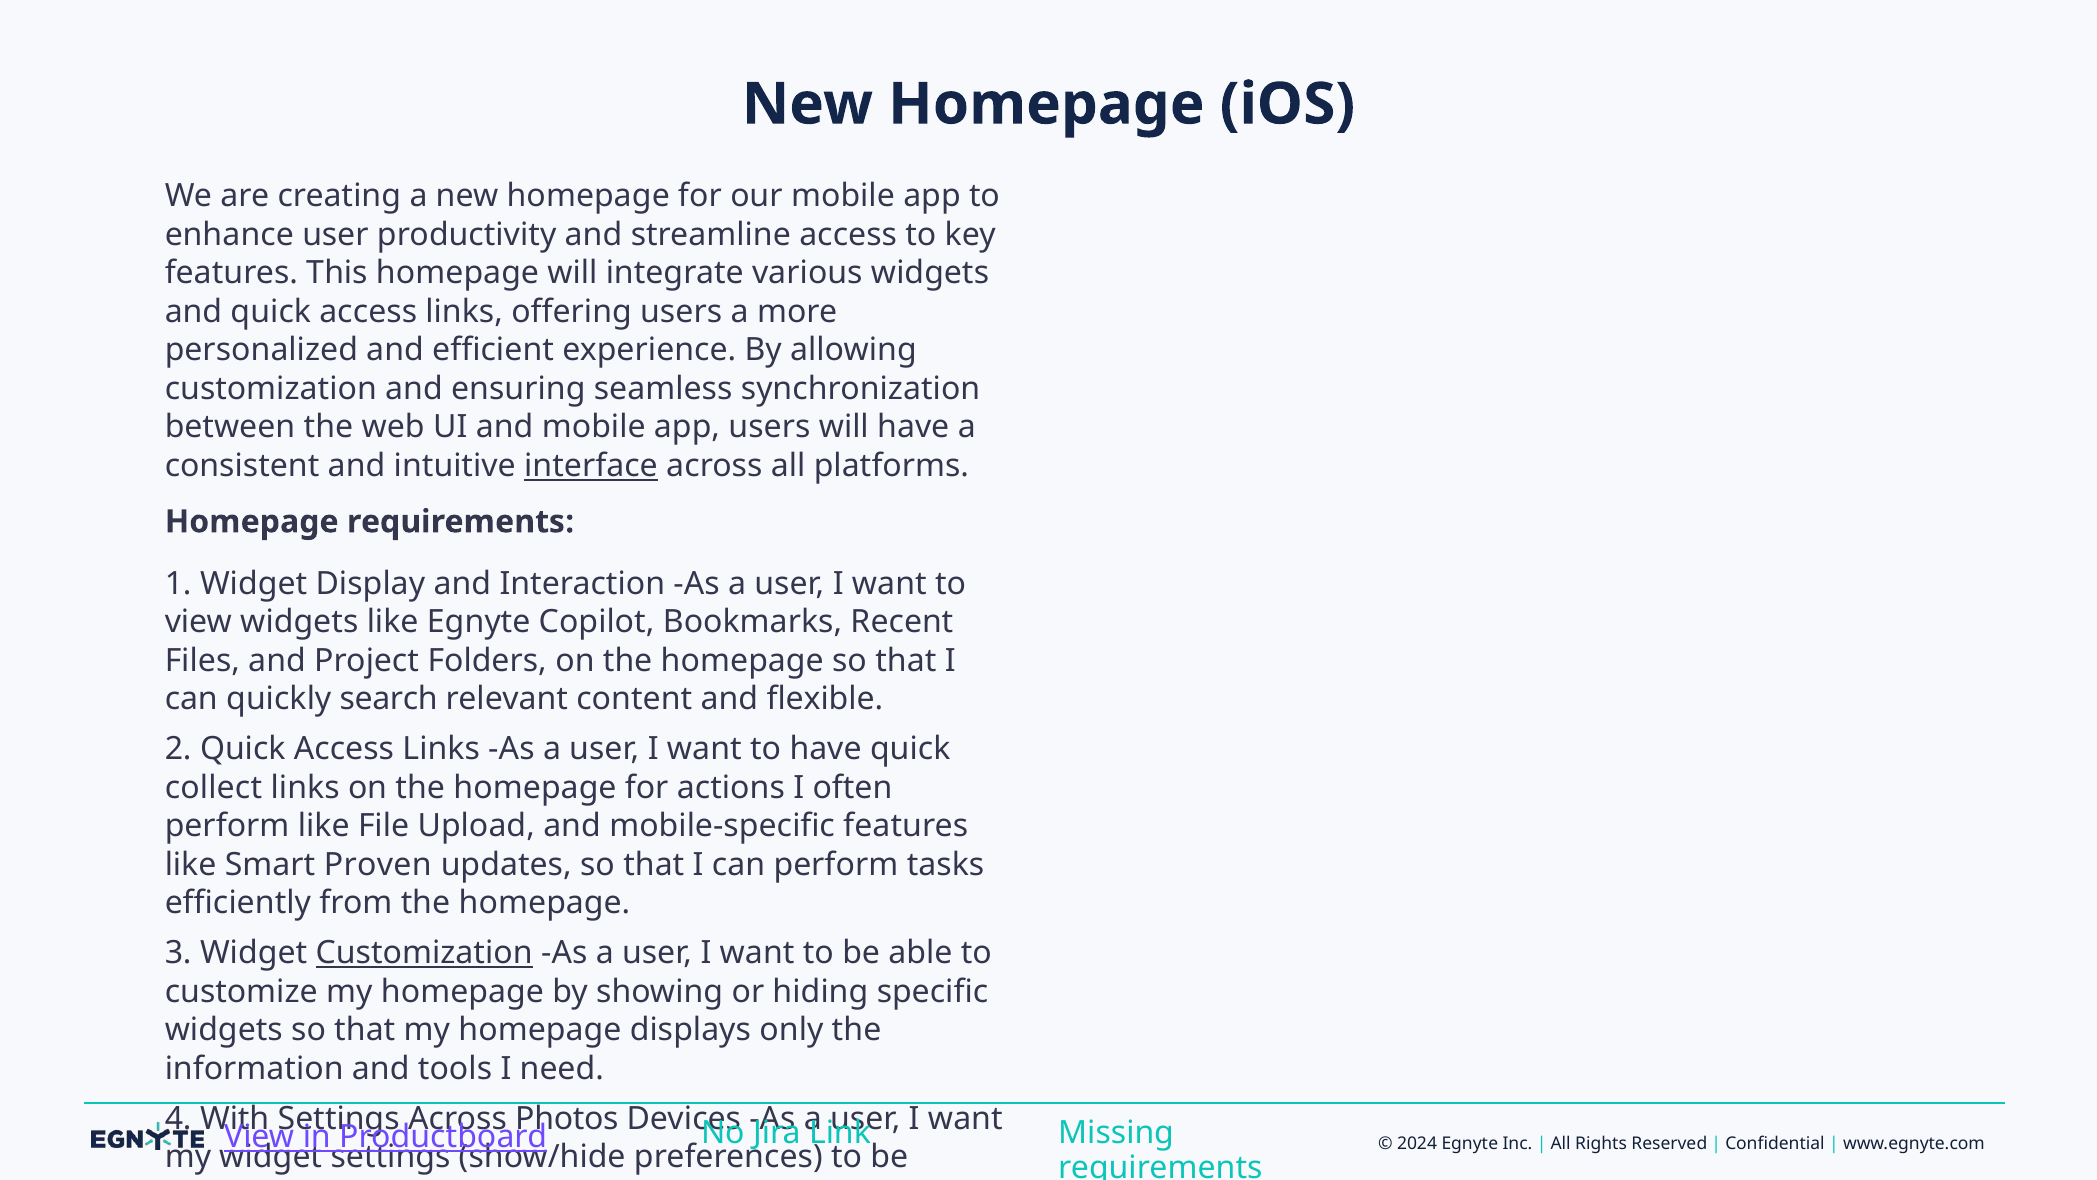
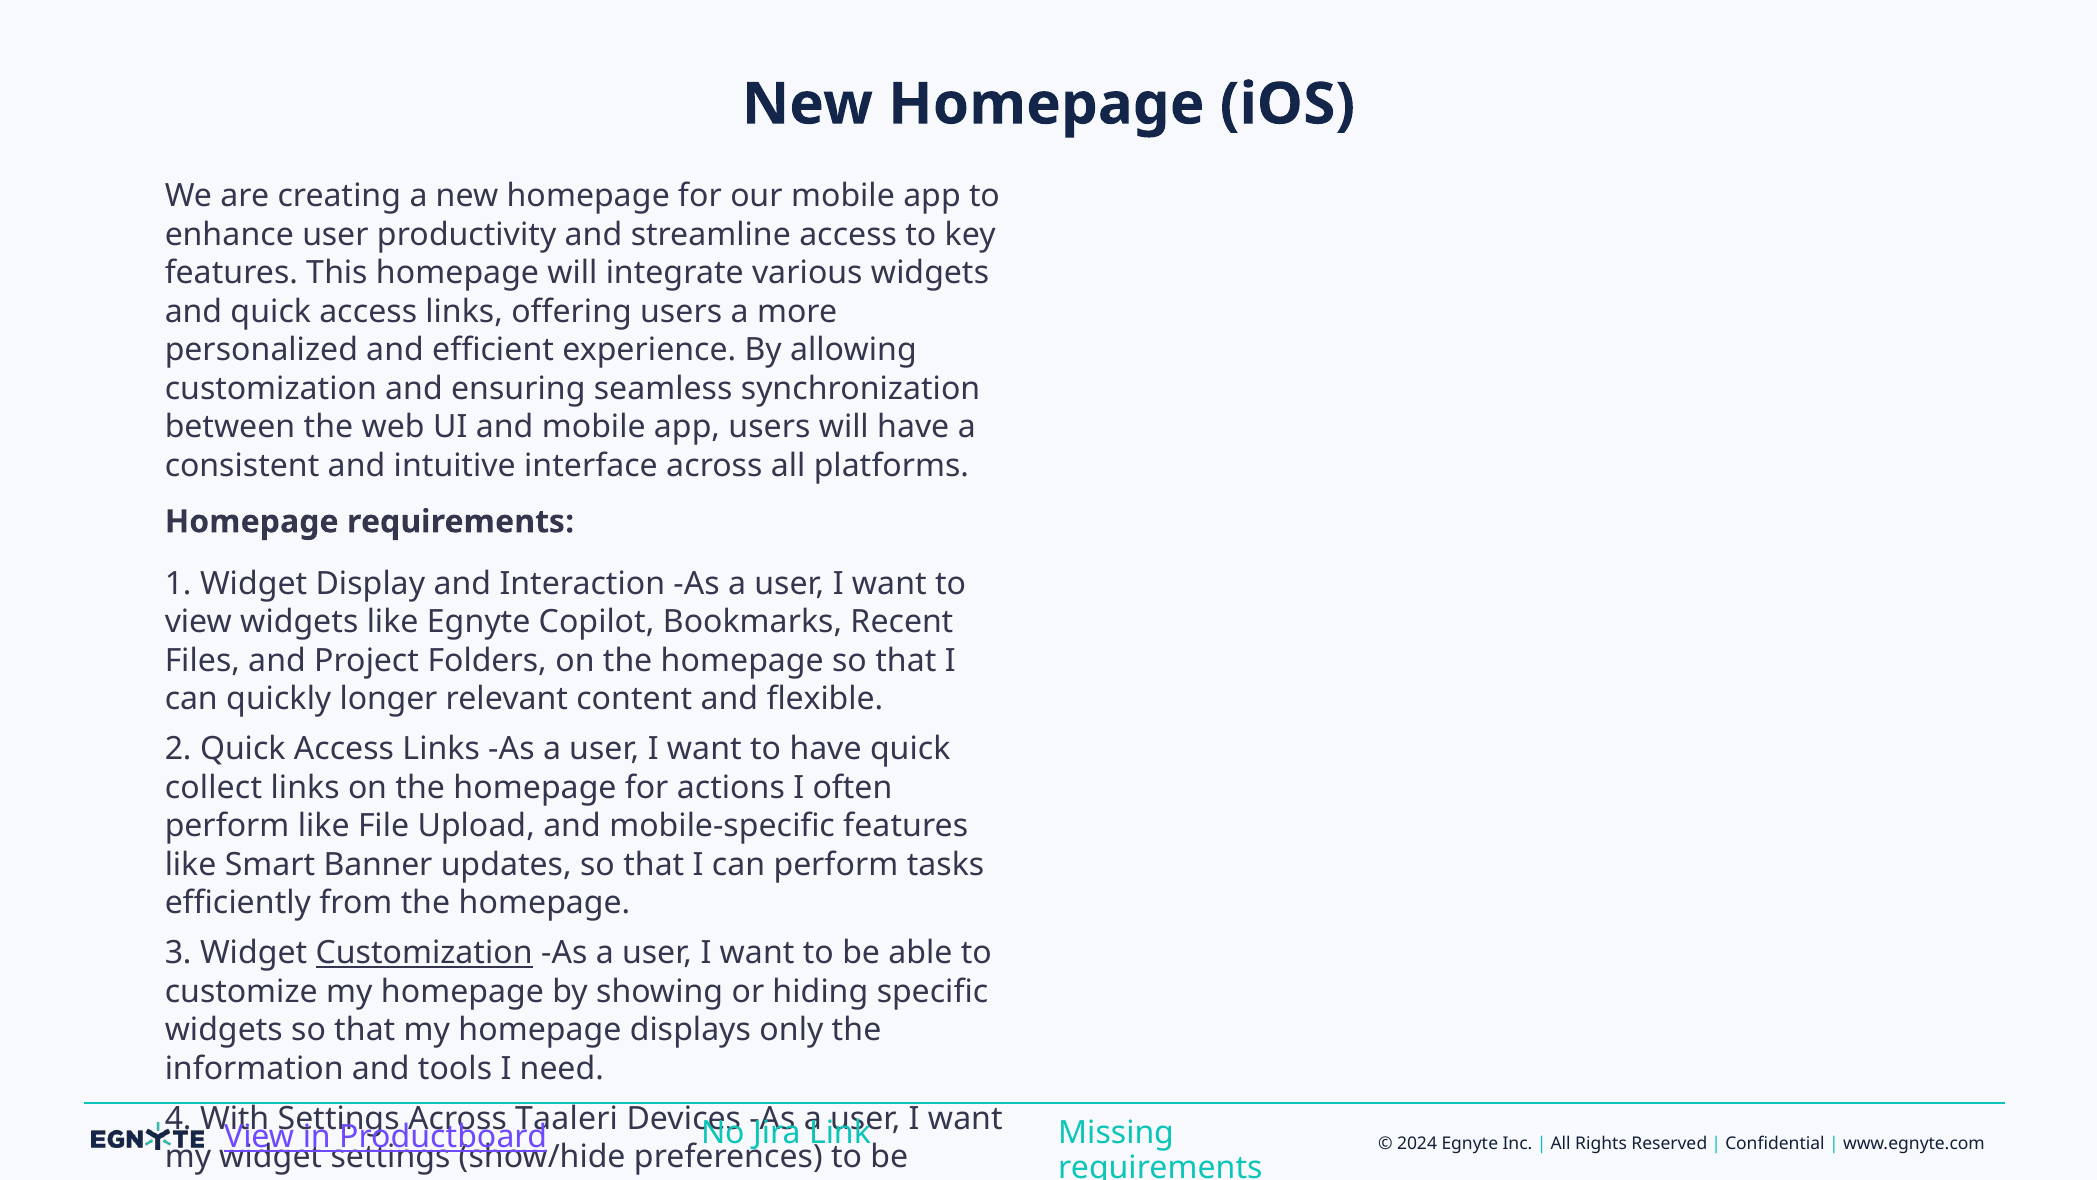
interface underline: present -> none
search: search -> longer
Proven: Proven -> Banner
Photos: Photos -> Taaleri
